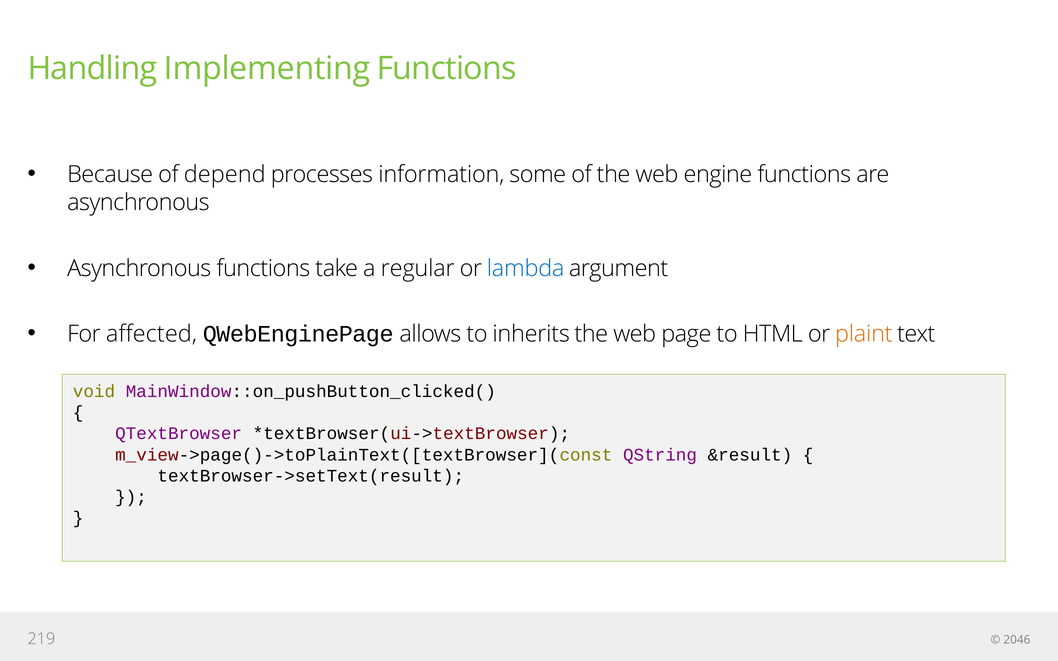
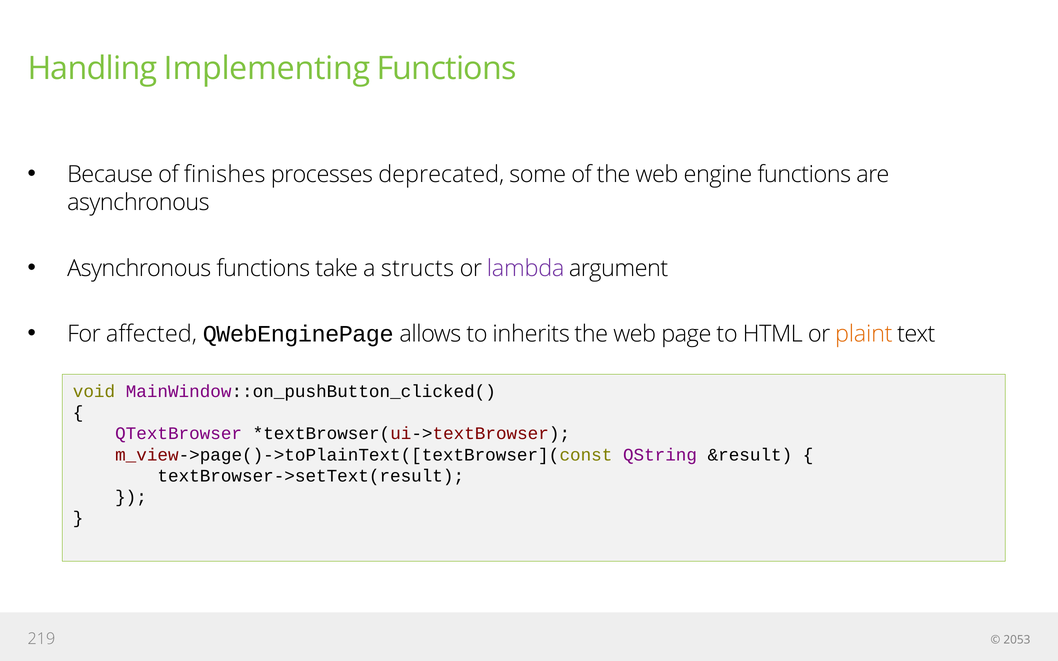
depend: depend -> finishes
information: information -> deprecated
regular: regular -> structs
lambda colour: blue -> purple
2046: 2046 -> 2053
